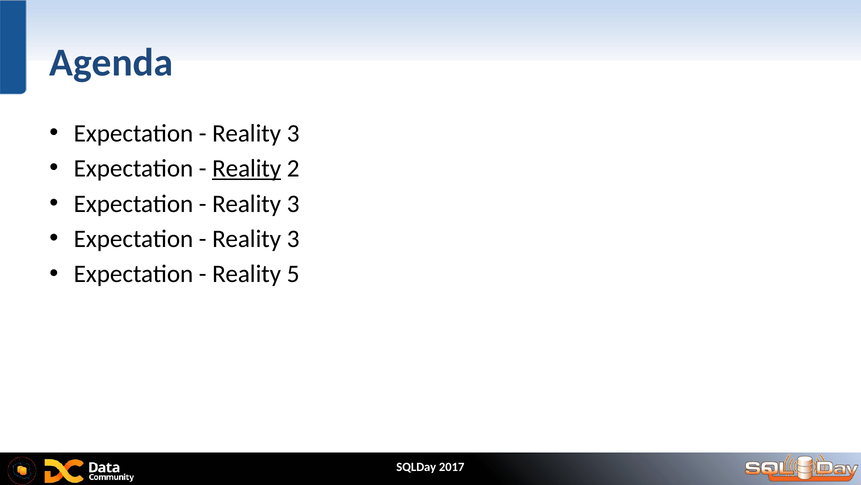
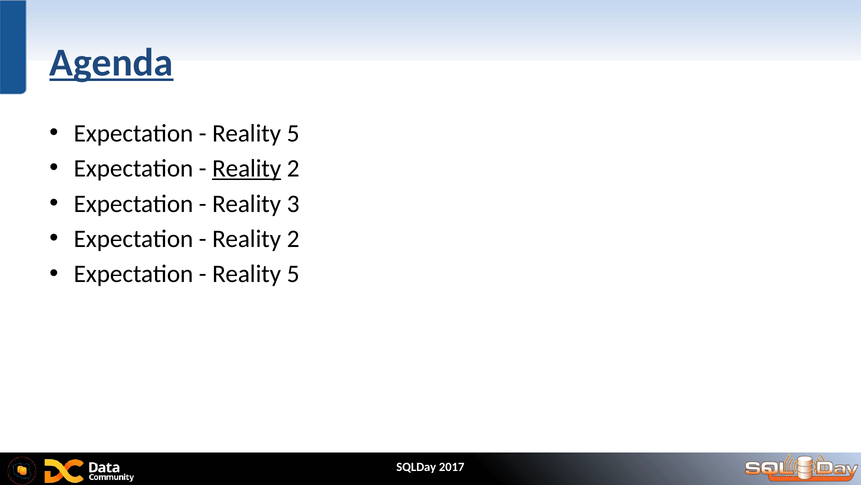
Agenda underline: none -> present
3 at (293, 133): 3 -> 5
3 at (293, 239): 3 -> 2
